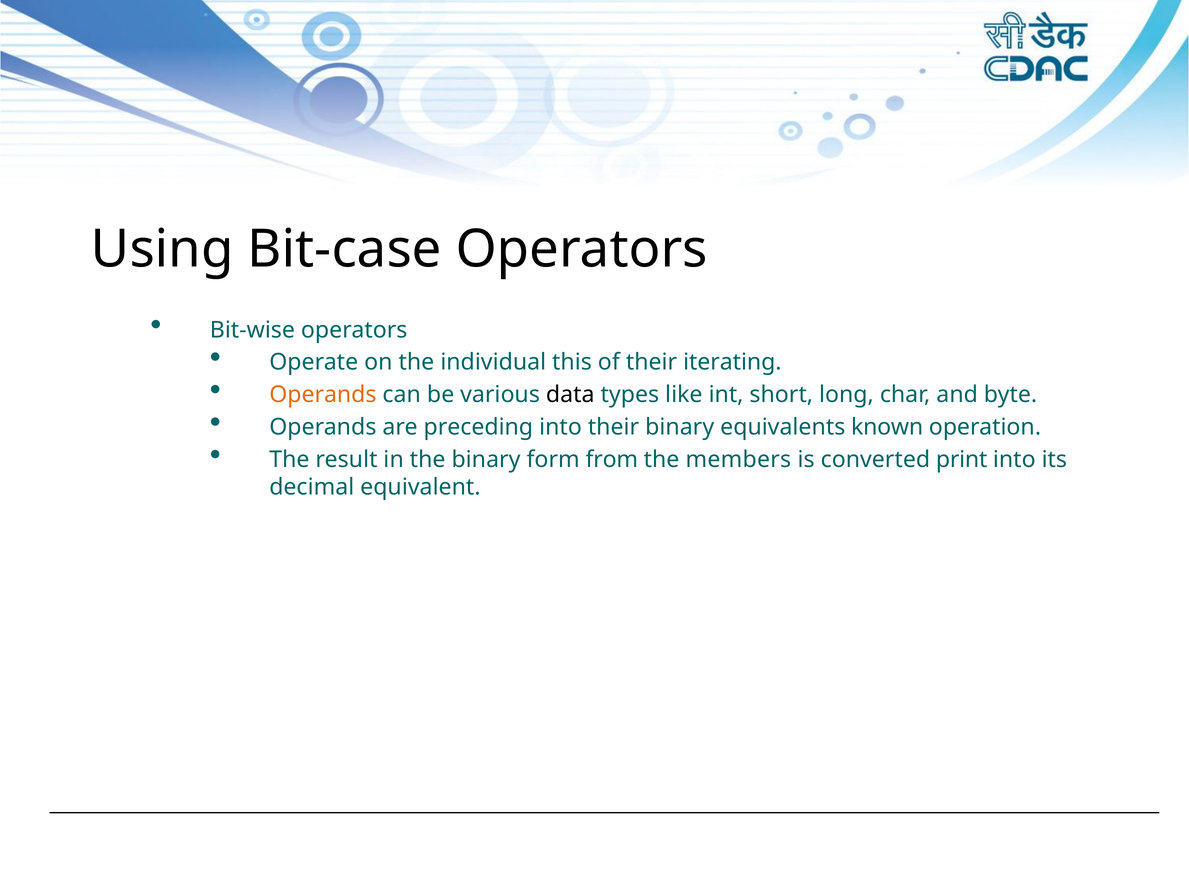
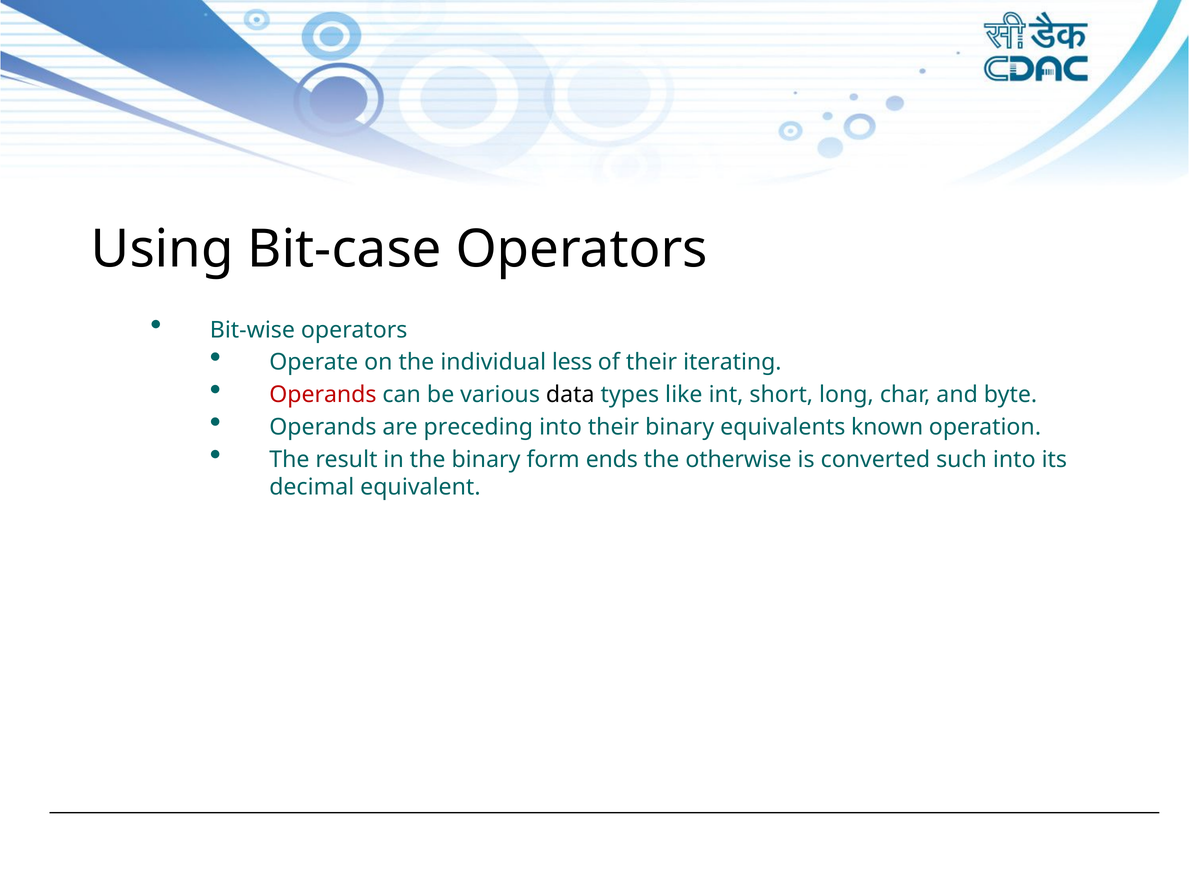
this: this -> less
Operands at (323, 395) colour: orange -> red
from: from -> ends
members: members -> otherwise
print: print -> such
